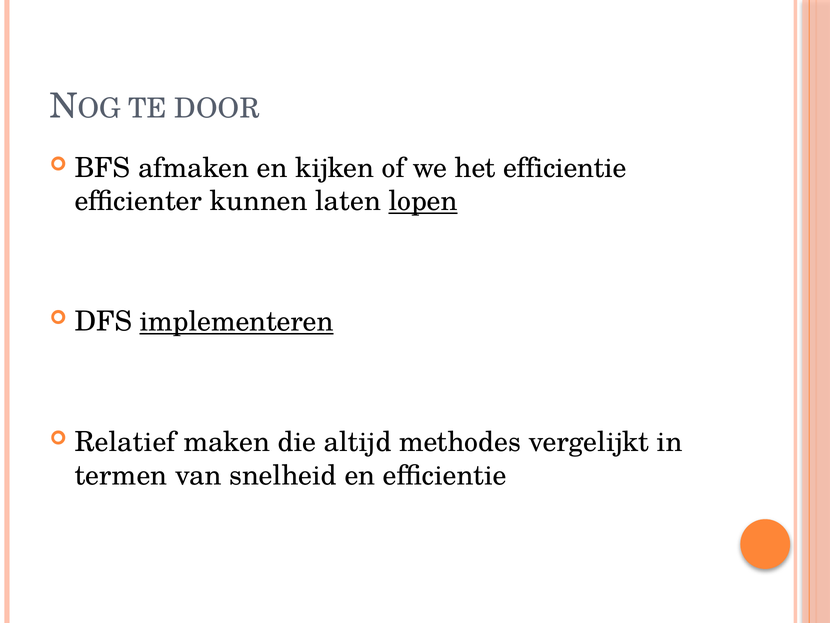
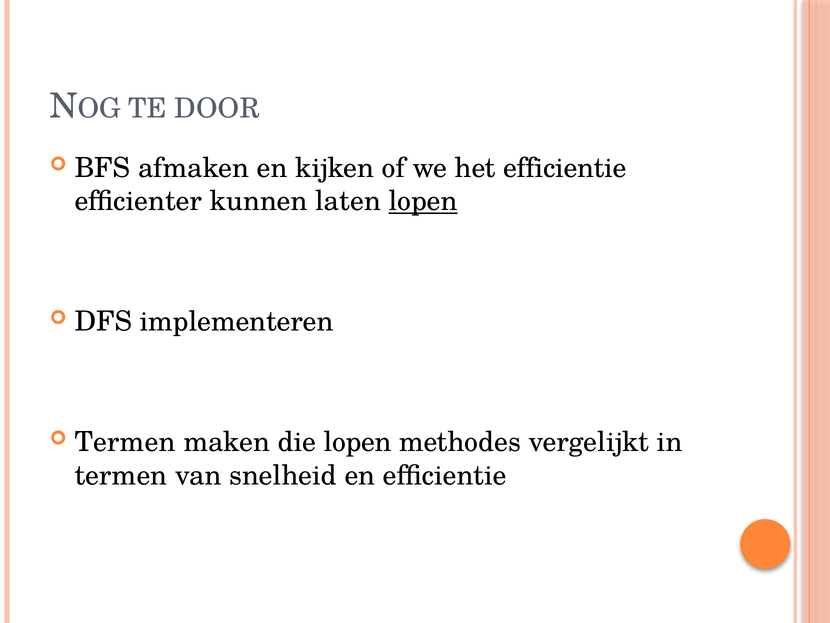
implementeren underline: present -> none
Relatief at (125, 442): Relatief -> Termen
die altijd: altijd -> lopen
